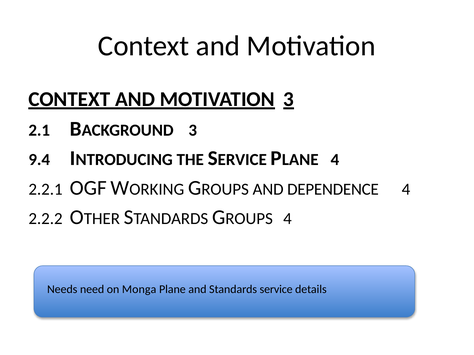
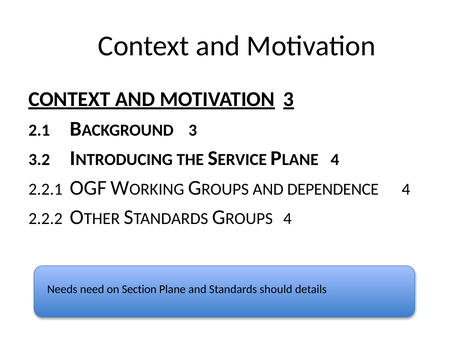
9.4: 9.4 -> 3.2
Monga: Monga -> Section
service: service -> should
